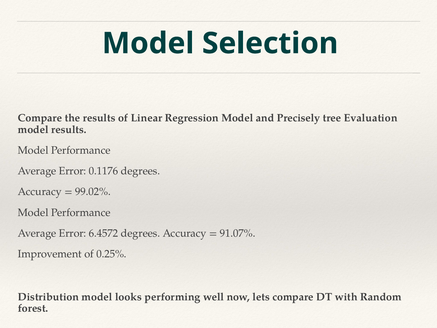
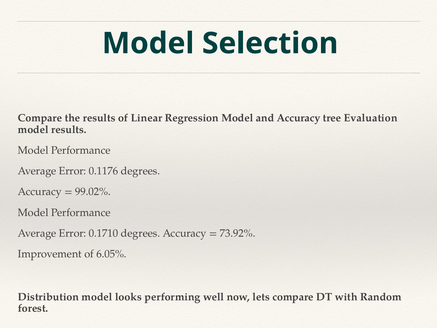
and Precisely: Precisely -> Accuracy
6.4572: 6.4572 -> 0.1710
91.07%: 91.07% -> 73.92%
0.25%: 0.25% -> 6.05%
